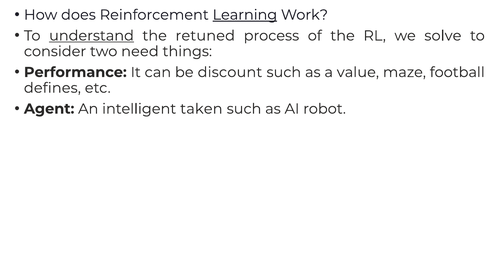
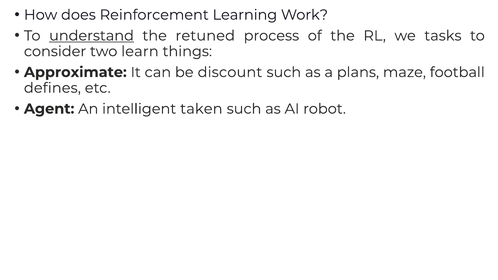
Learning underline: present -> none
solve: solve -> tasks
need: need -> learn
Performance: Performance -> Approximate
value: value -> plans
